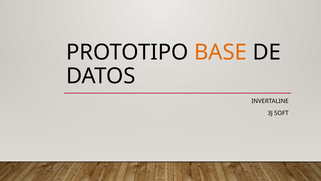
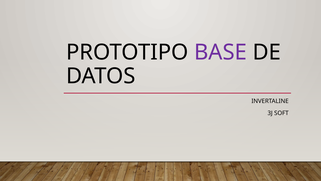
BASE colour: orange -> purple
